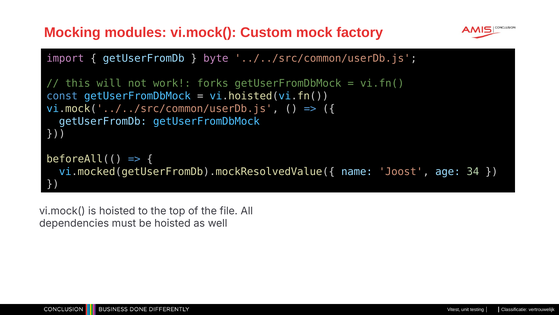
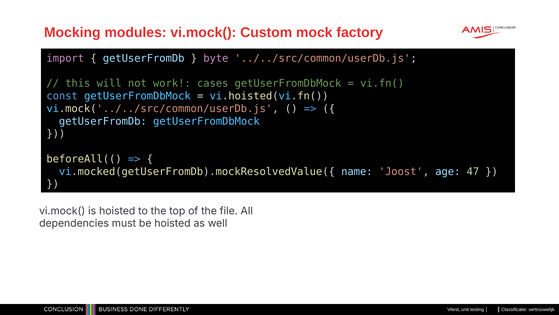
forks: forks -> cases
34: 34 -> 47
